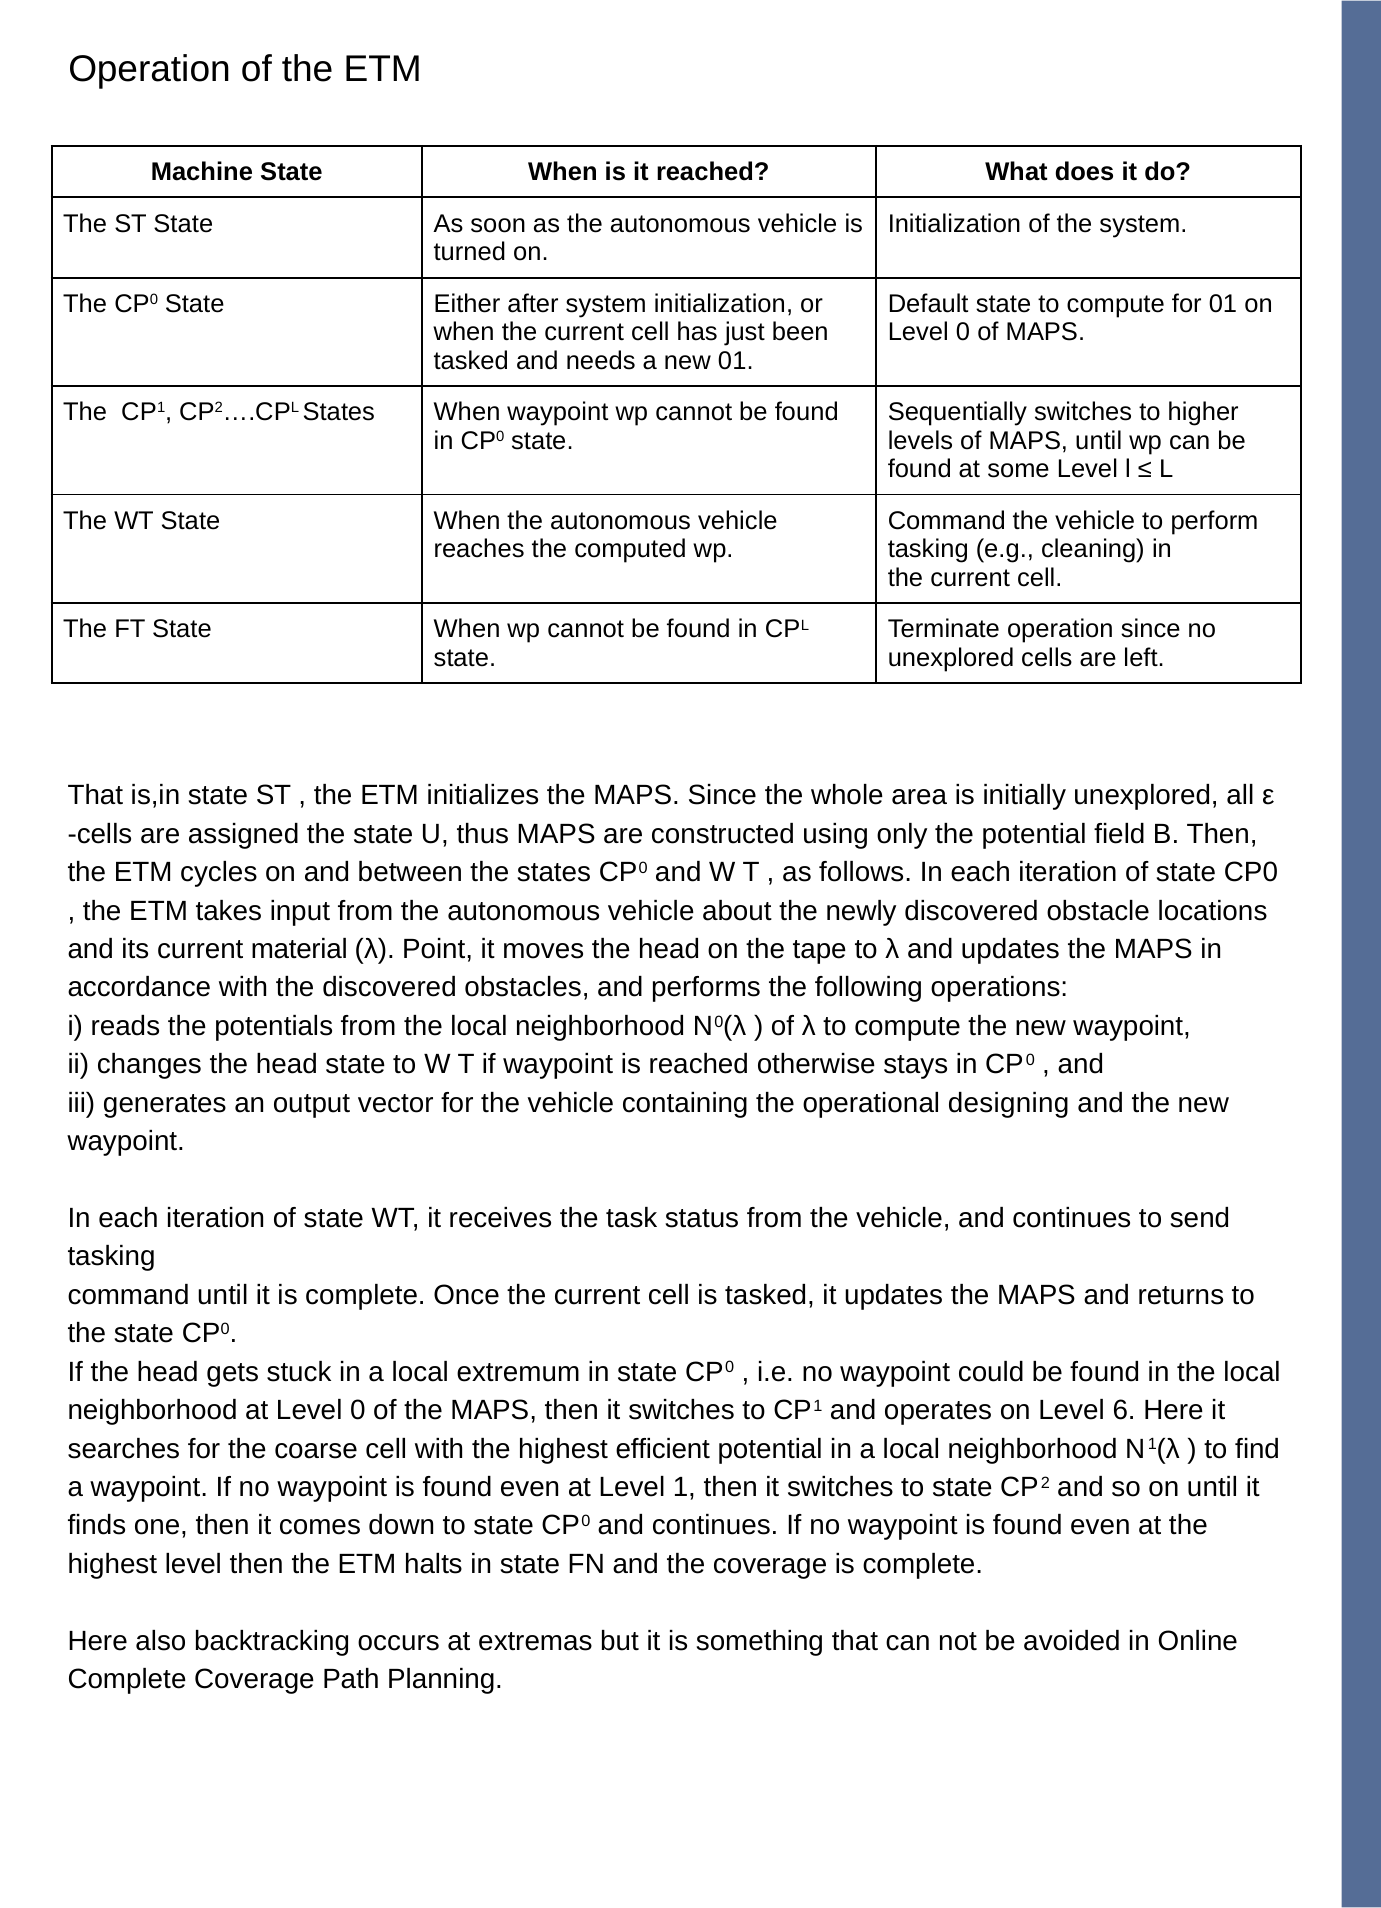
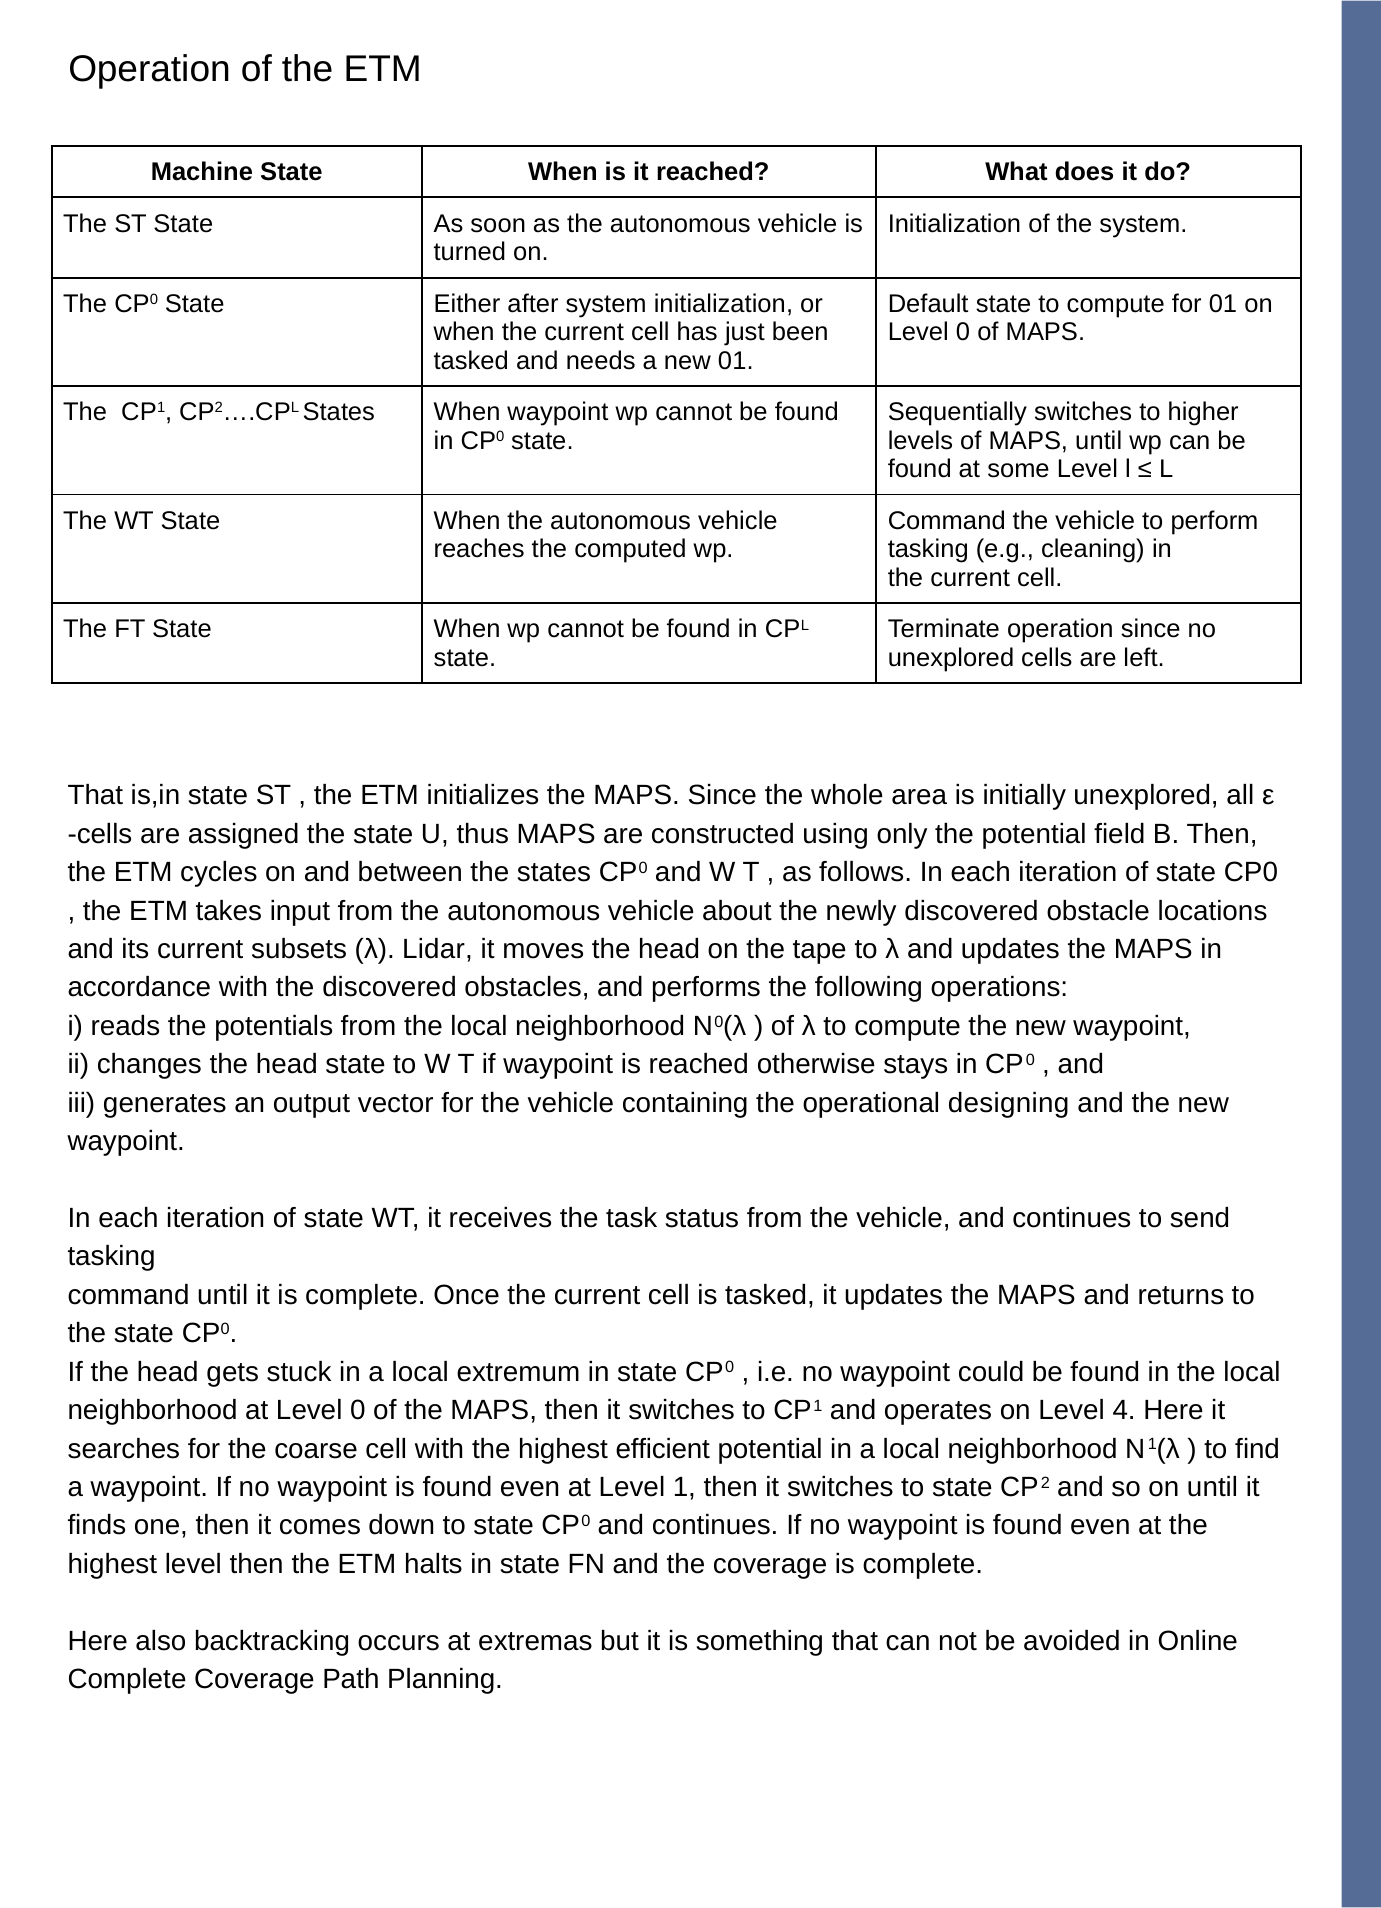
material: material -> subsets
Point: Point -> Lidar
6: 6 -> 4
